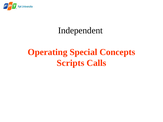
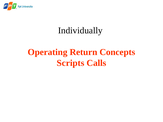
Independent: Independent -> Individually
Special: Special -> Return
